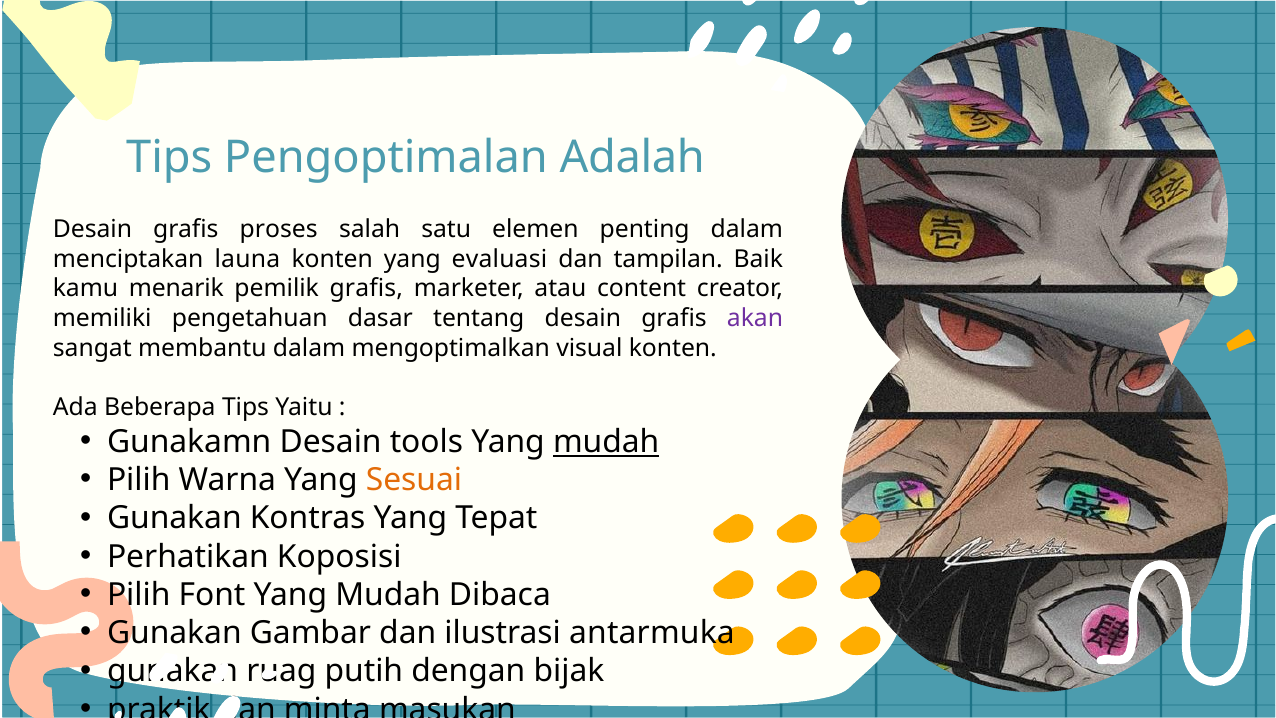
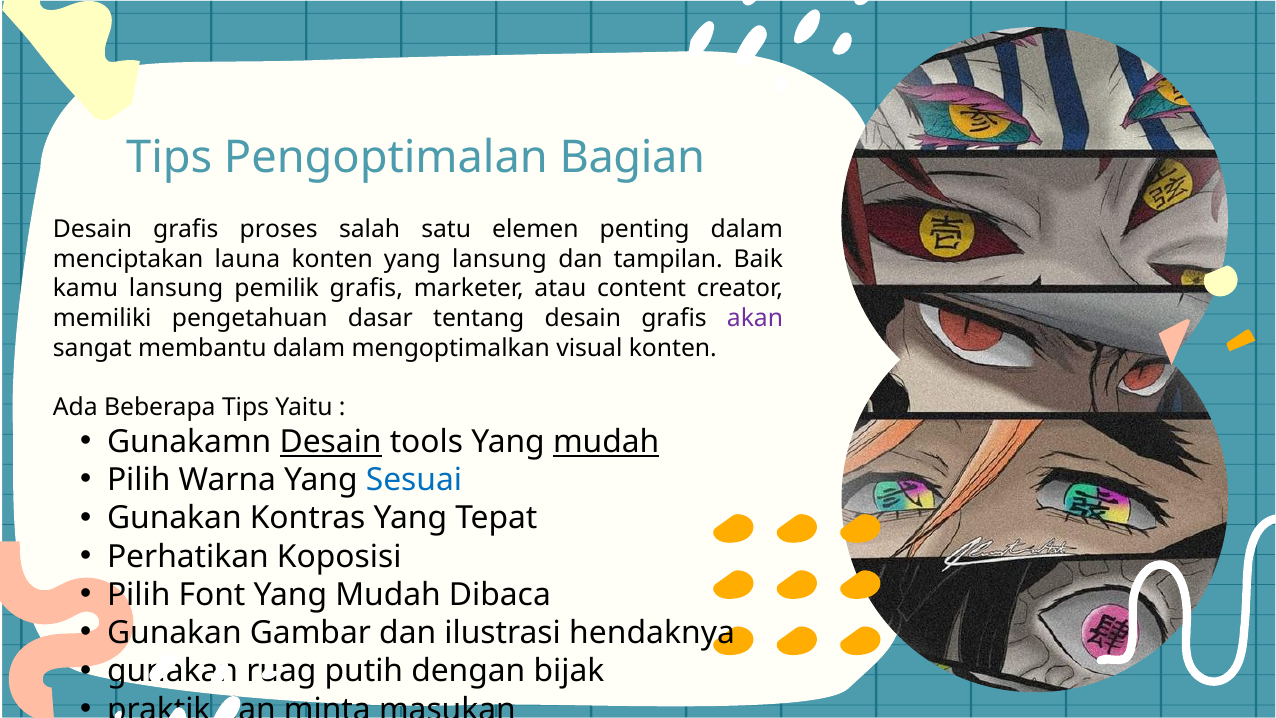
Adalah: Adalah -> Bagian
yang evaluasi: evaluasi -> lansung
kamu menarik: menarik -> lansung
Desain at (331, 442) underline: none -> present
Sesuai colour: orange -> blue
antarmuka: antarmuka -> hendaknya
